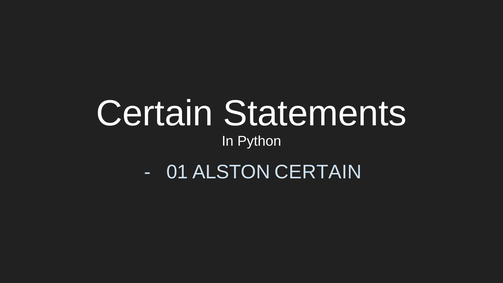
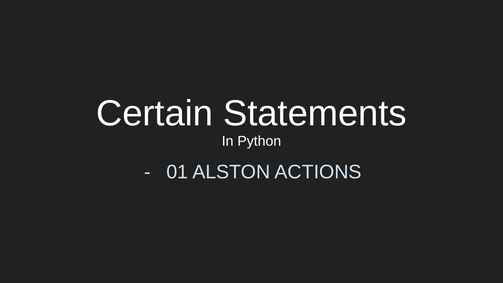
ALSTON CERTAIN: CERTAIN -> ACTIONS
